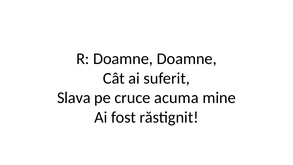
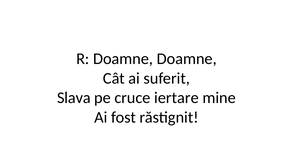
acuma: acuma -> iertare
